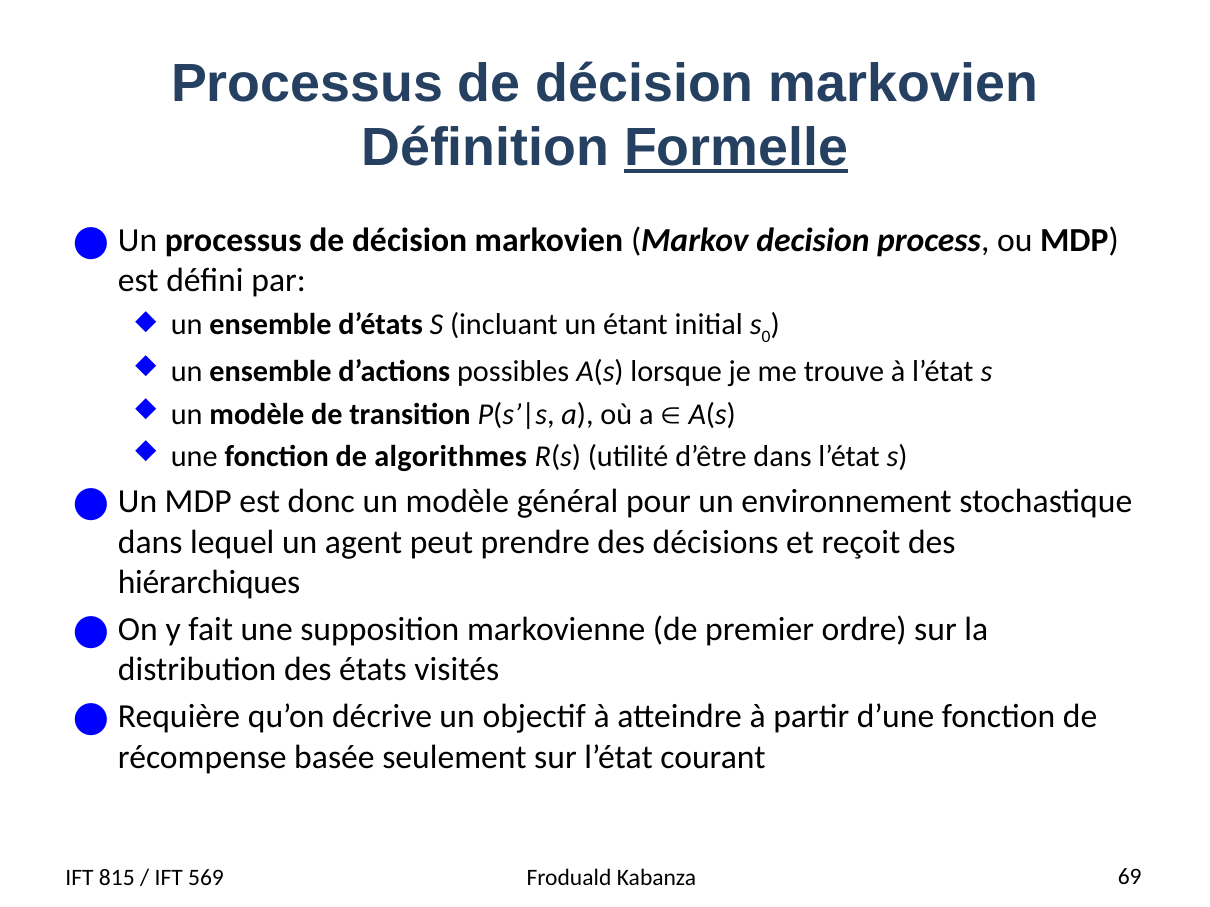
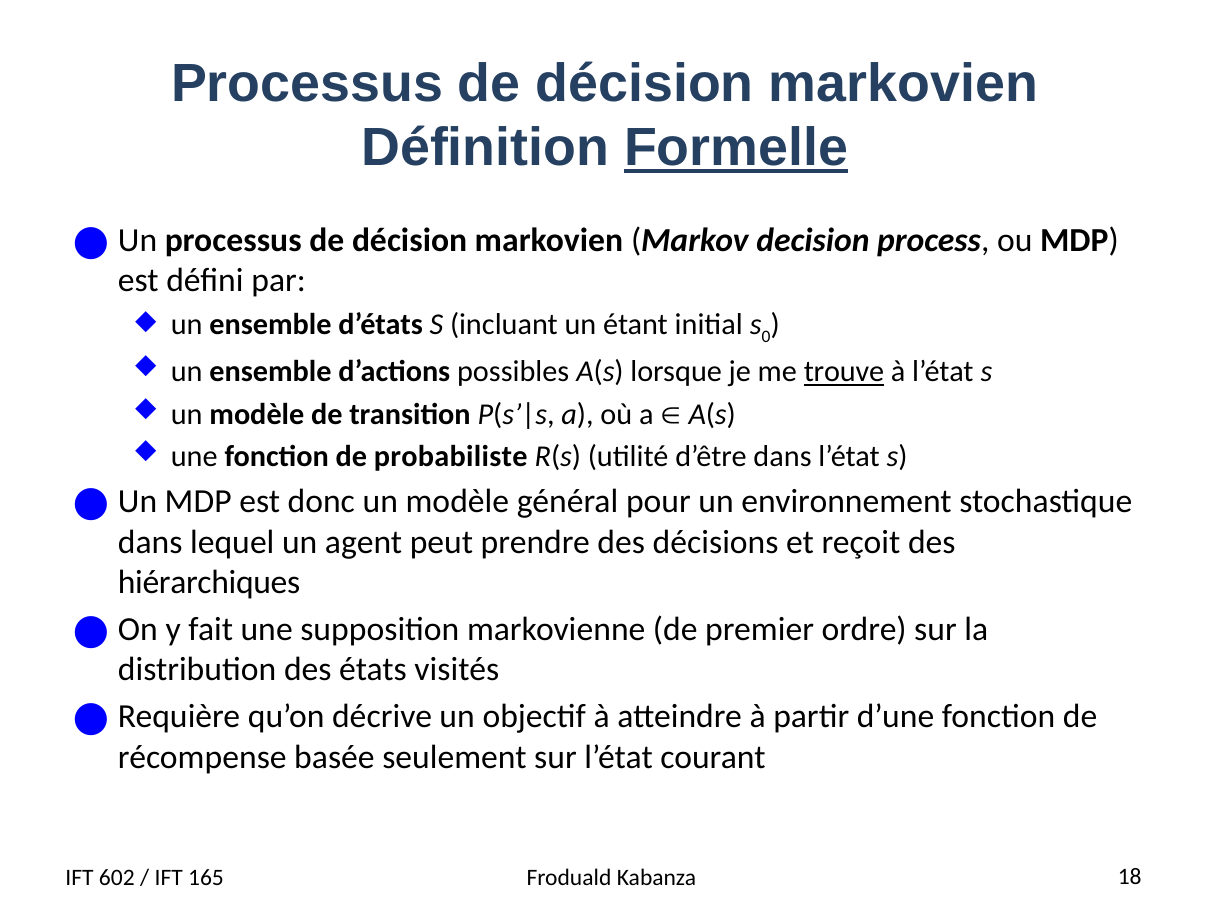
trouve underline: none -> present
algorithmes: algorithmes -> probabiliste
815: 815 -> 602
569: 569 -> 165
69: 69 -> 18
